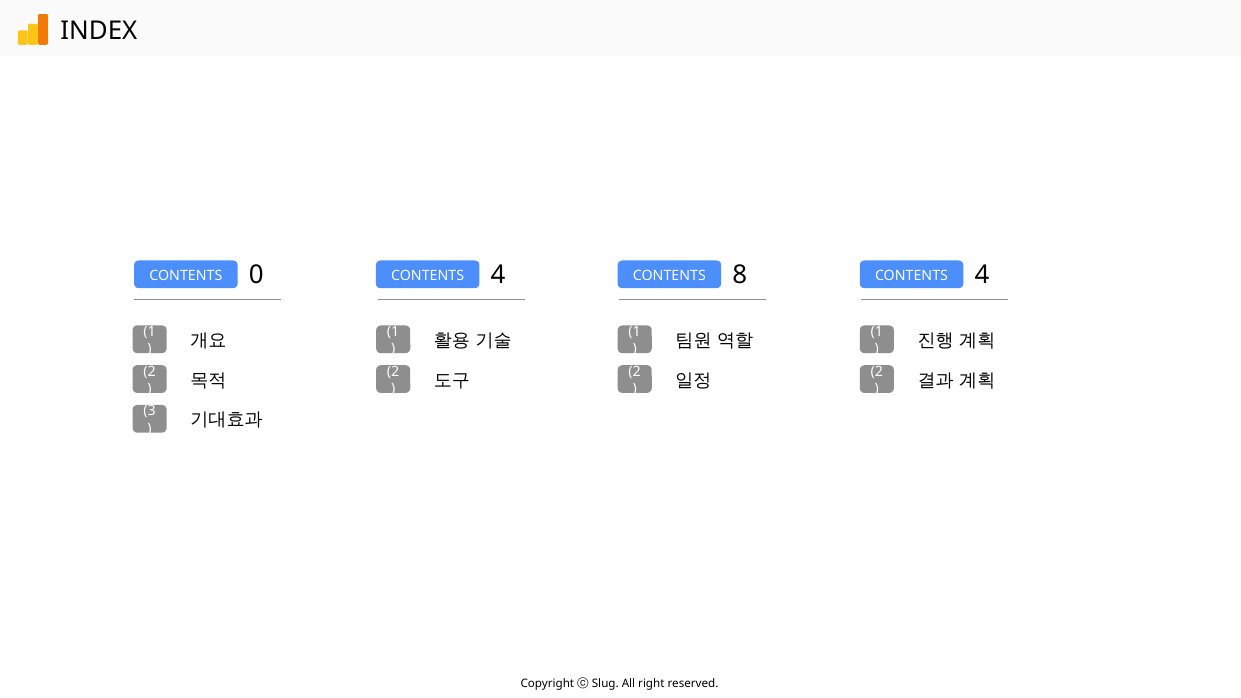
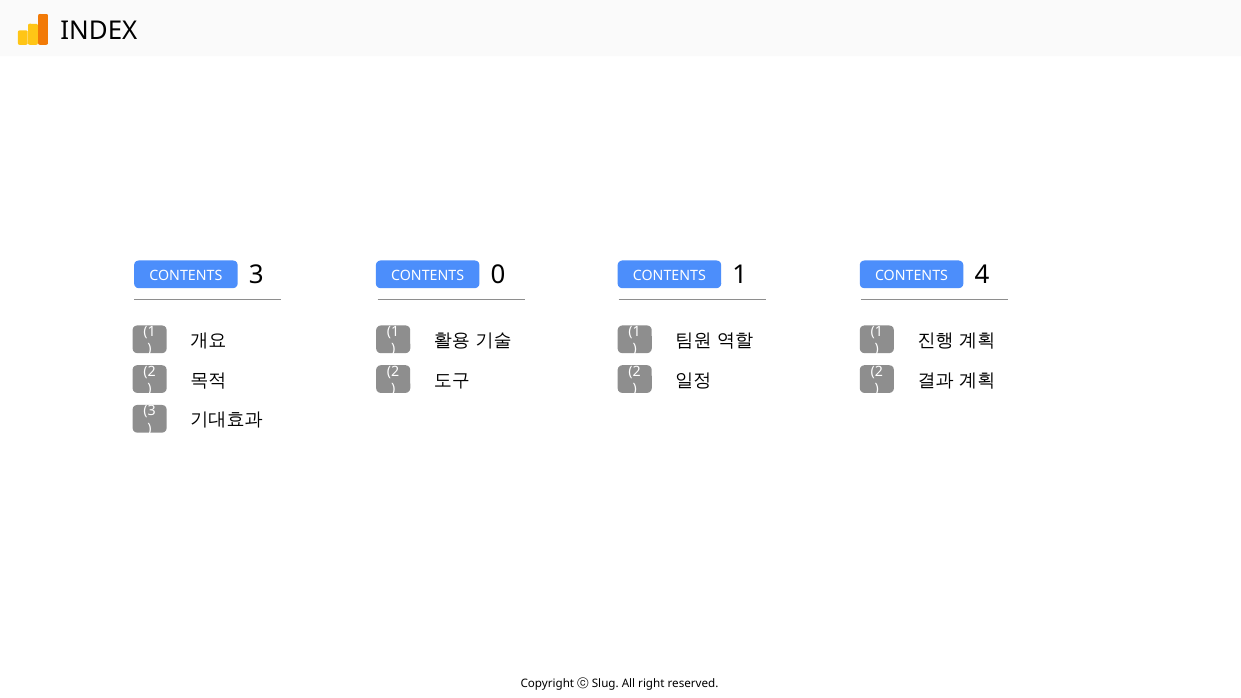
CONTENTS 0: 0 -> 3
4 at (498, 275): 4 -> 0
CONTENTS 8: 8 -> 1
